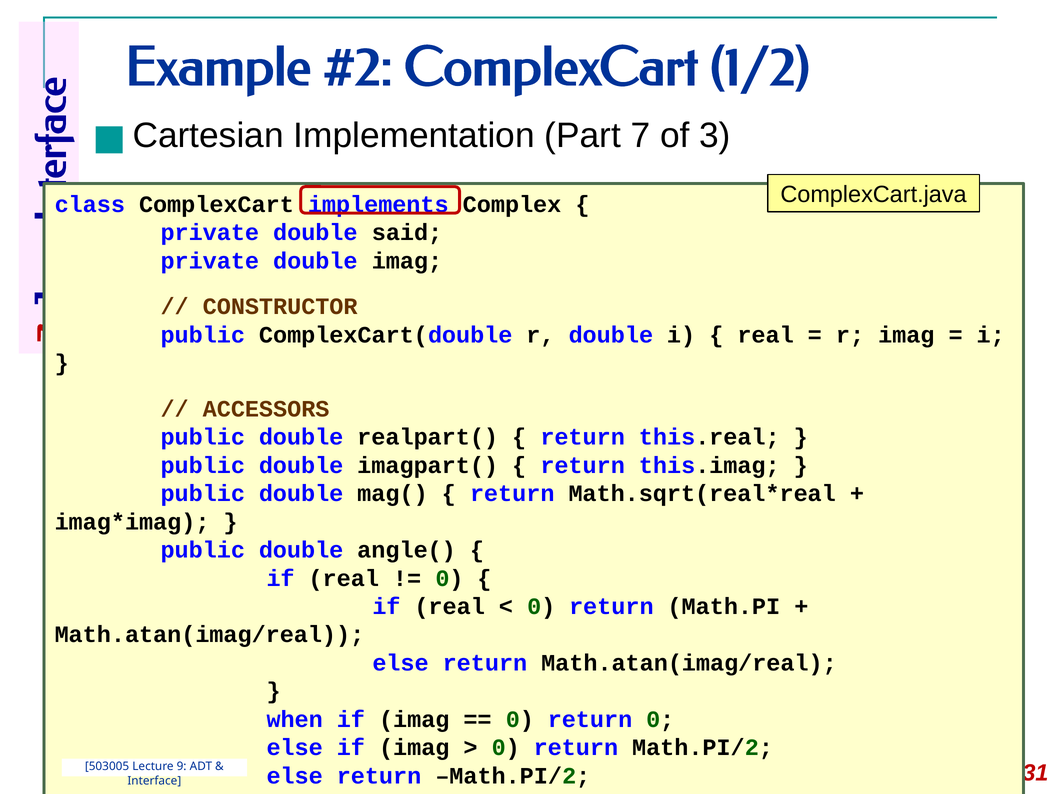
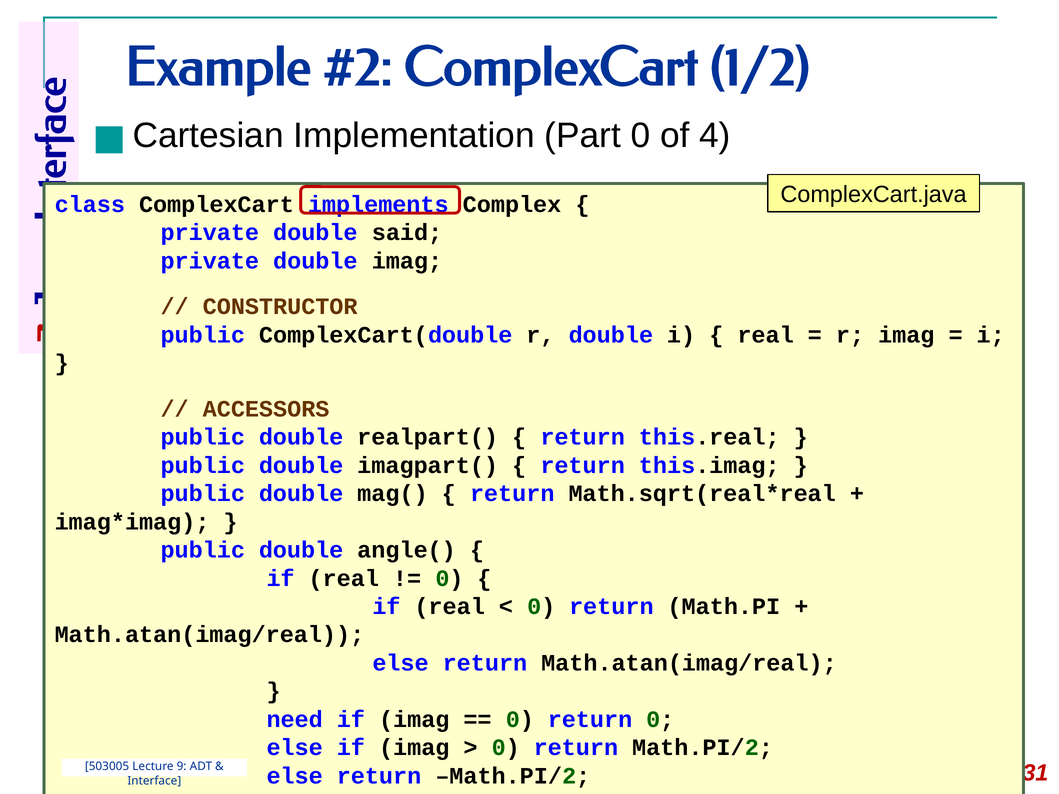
Part 7: 7 -> 0
of 3: 3 -> 4
when: when -> need
